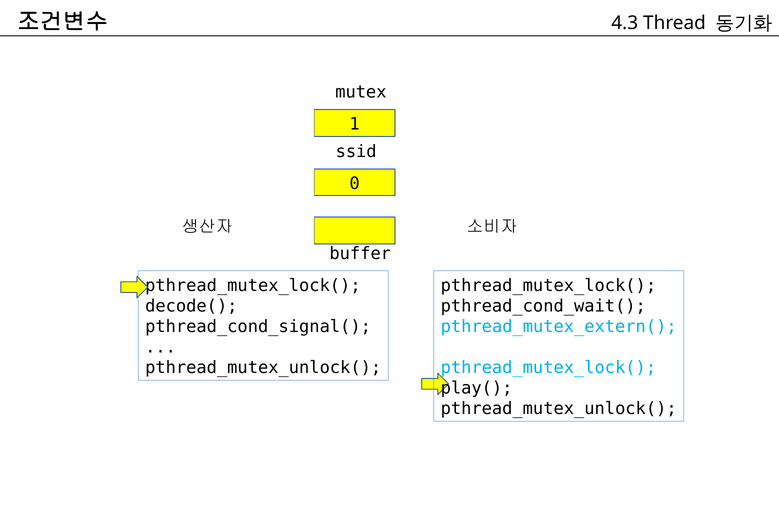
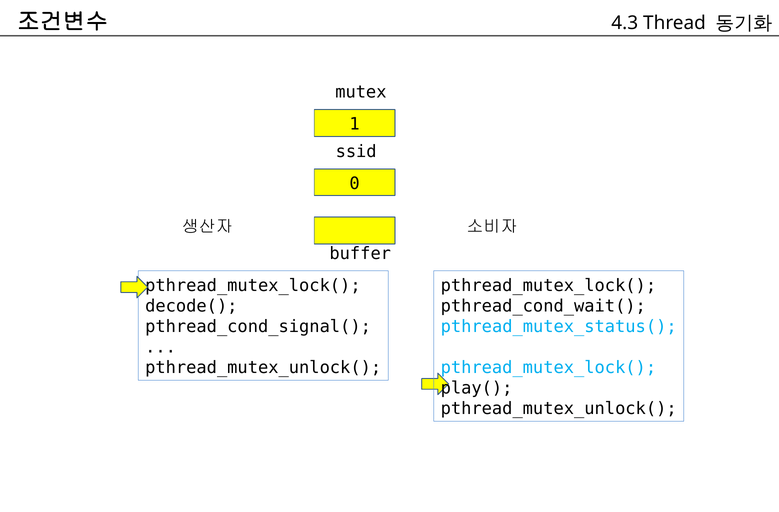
pthread_mutex_extern(: pthread_mutex_extern( -> pthread_mutex_status(
